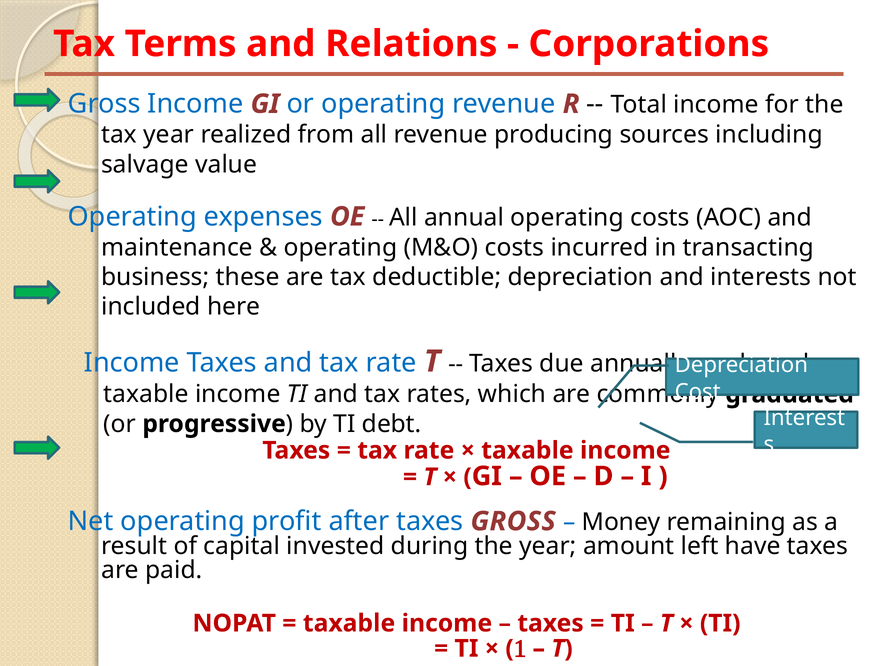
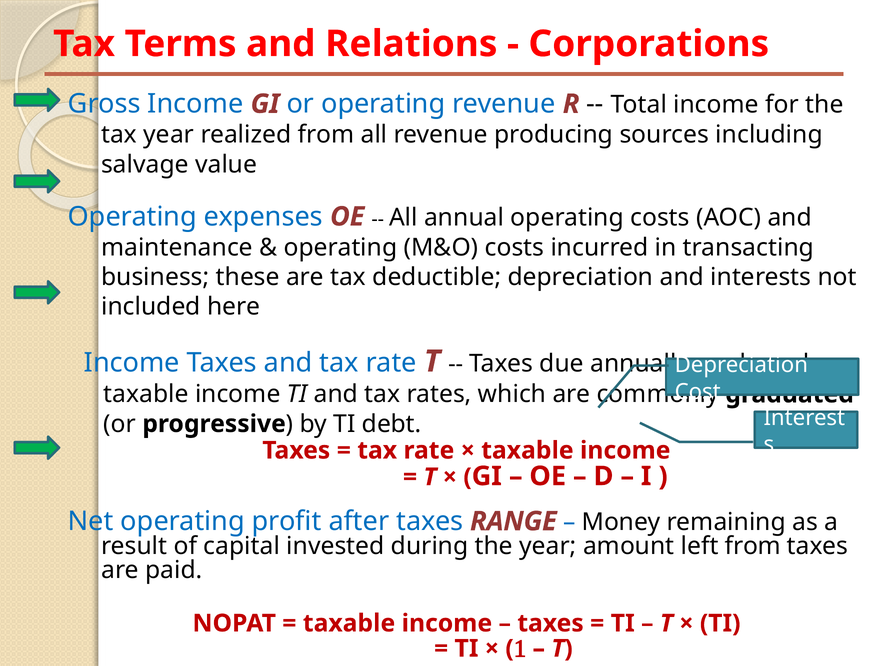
taxes GROSS: GROSS -> RANGE
left have: have -> from
